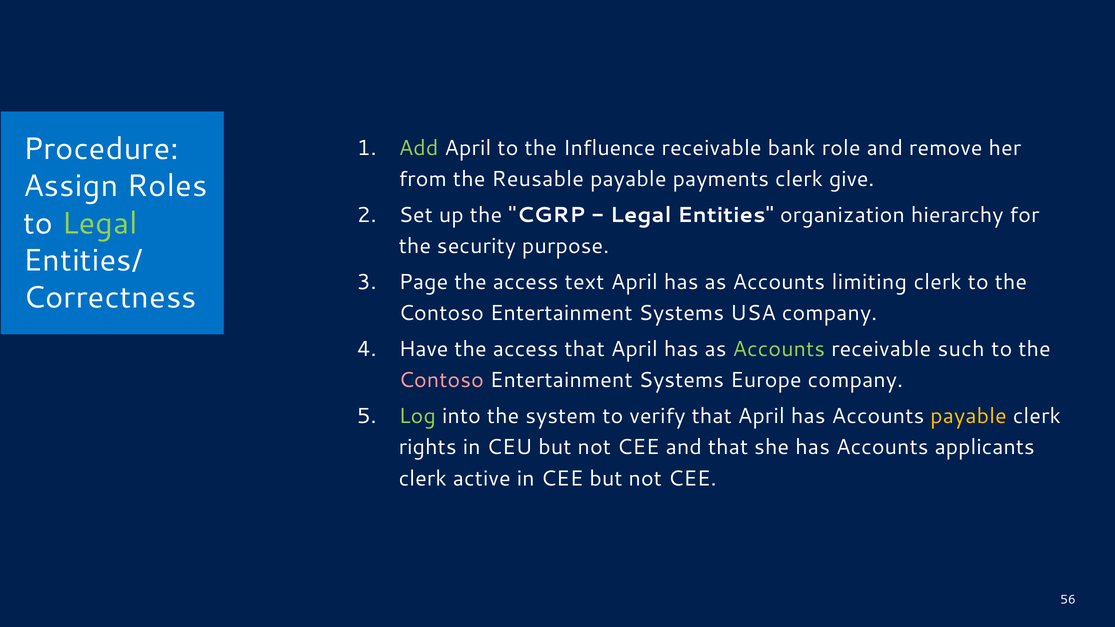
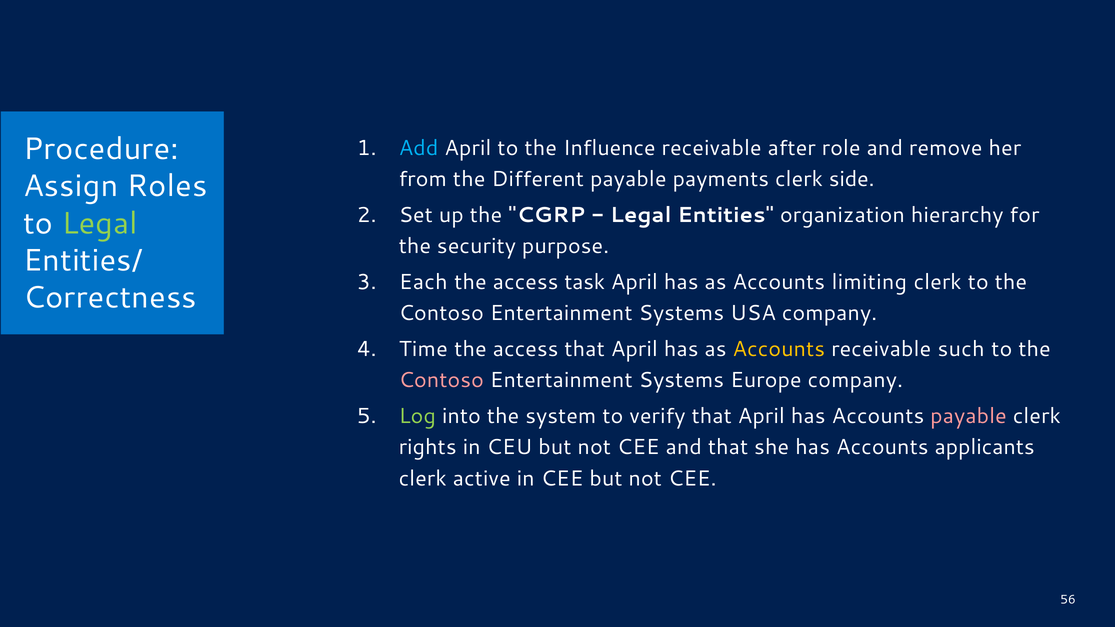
Add colour: light green -> light blue
bank: bank -> after
Reusable: Reusable -> Different
give: give -> side
Page: Page -> Each
text: text -> task
Have: Have -> Time
Accounts at (779, 349) colour: light green -> yellow
payable at (969, 416) colour: yellow -> pink
